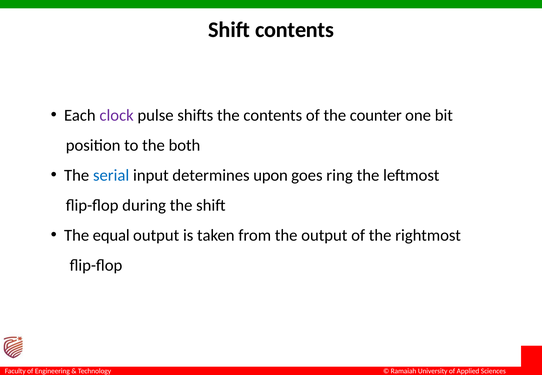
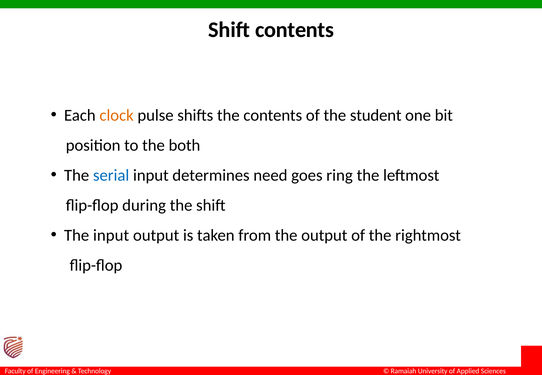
clock colour: purple -> orange
counter: counter -> student
upon: upon -> need
The equal: equal -> input
